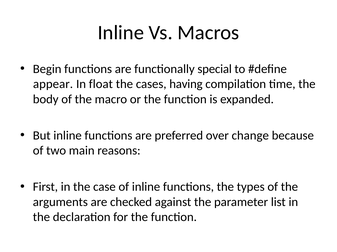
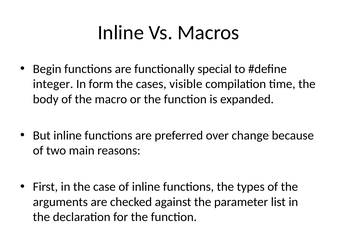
appear: appear -> integer
float: float -> form
having: having -> visible
